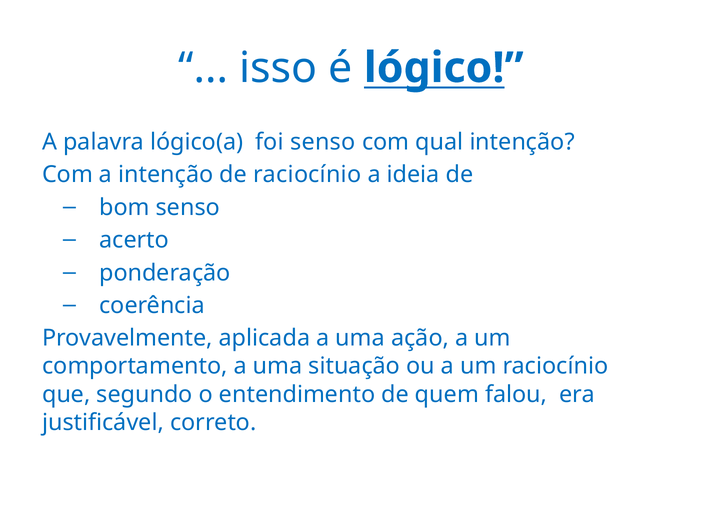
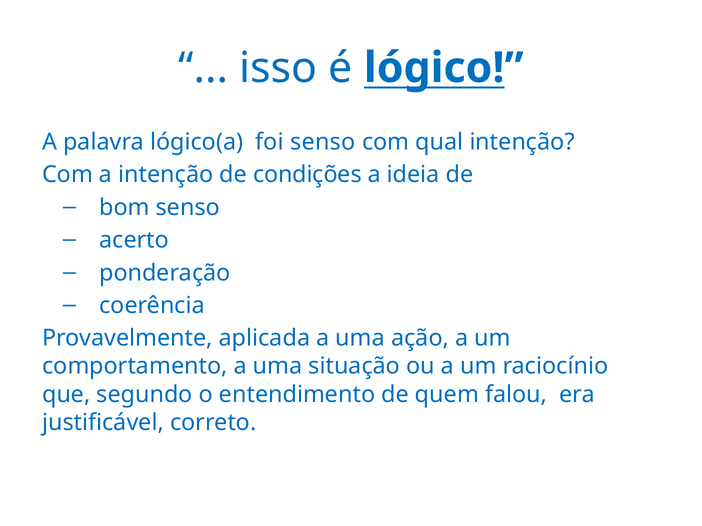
de raciocínio: raciocínio -> condições
